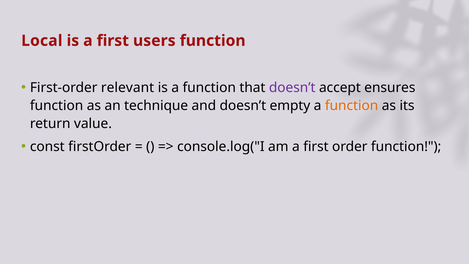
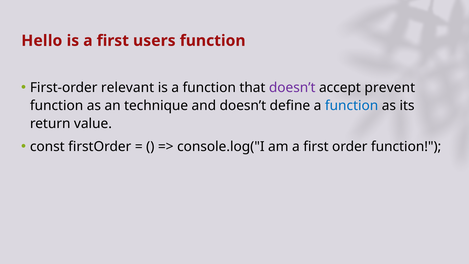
Local: Local -> Hello
ensures: ensures -> prevent
empty: empty -> define
function at (352, 106) colour: orange -> blue
